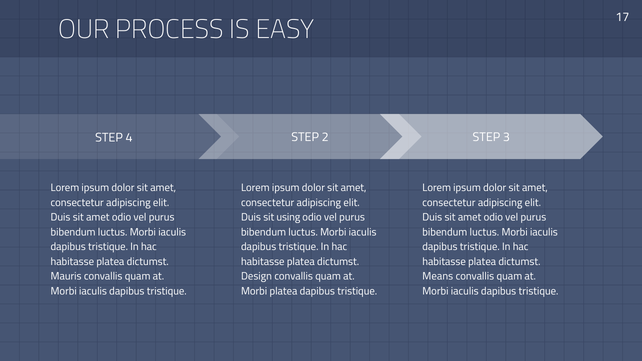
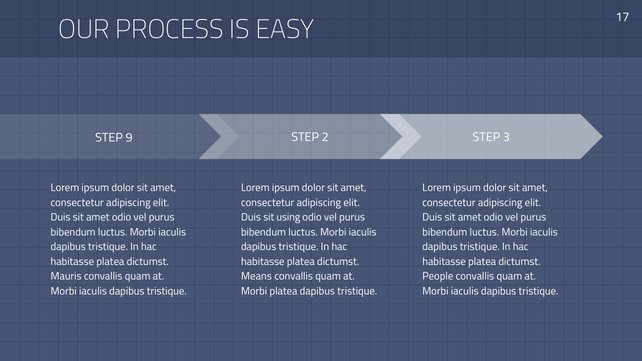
4: 4 -> 9
Design: Design -> Means
Means: Means -> People
